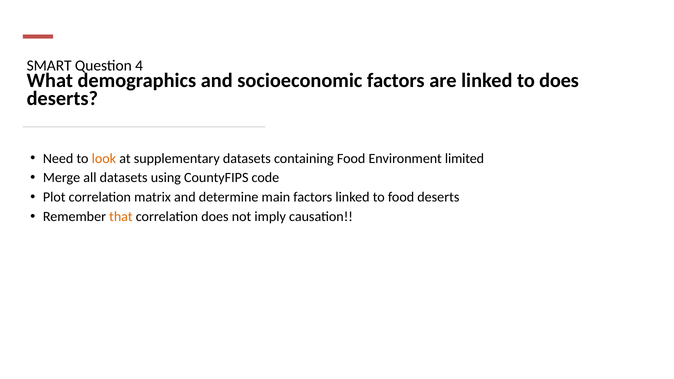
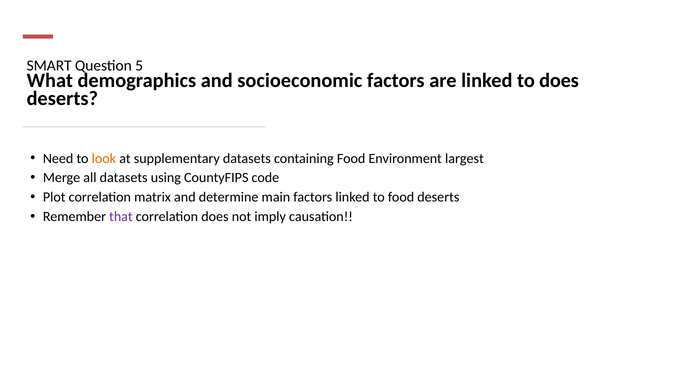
4: 4 -> 5
limited: limited -> largest
that colour: orange -> purple
